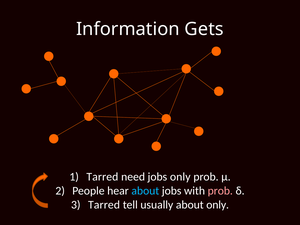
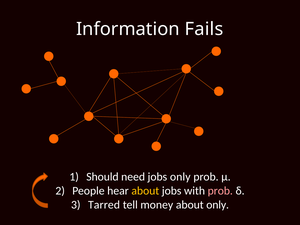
Gets: Gets -> Fails
Tarred at (102, 177): Tarred -> Should
about at (145, 191) colour: light blue -> yellow
usually: usually -> money
